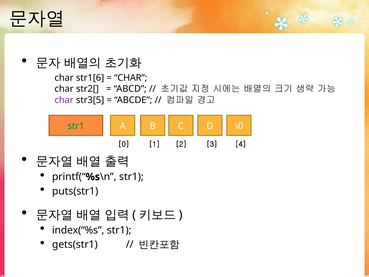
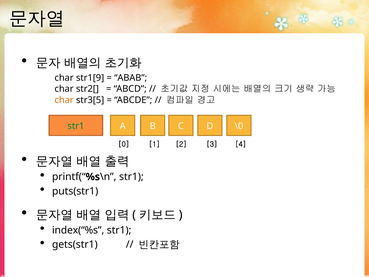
str1[6: str1[6 -> str1[9
CHAR at (131, 78): CHAR -> ABAB
char at (64, 100) colour: purple -> orange
